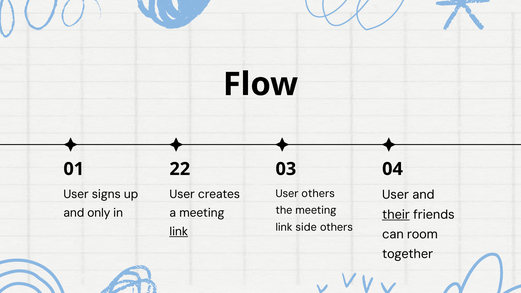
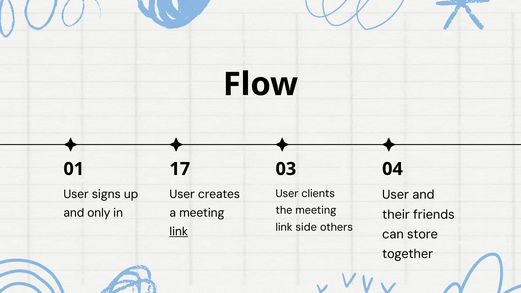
22: 22 -> 17
User others: others -> clients
their underline: present -> none
room: room -> store
